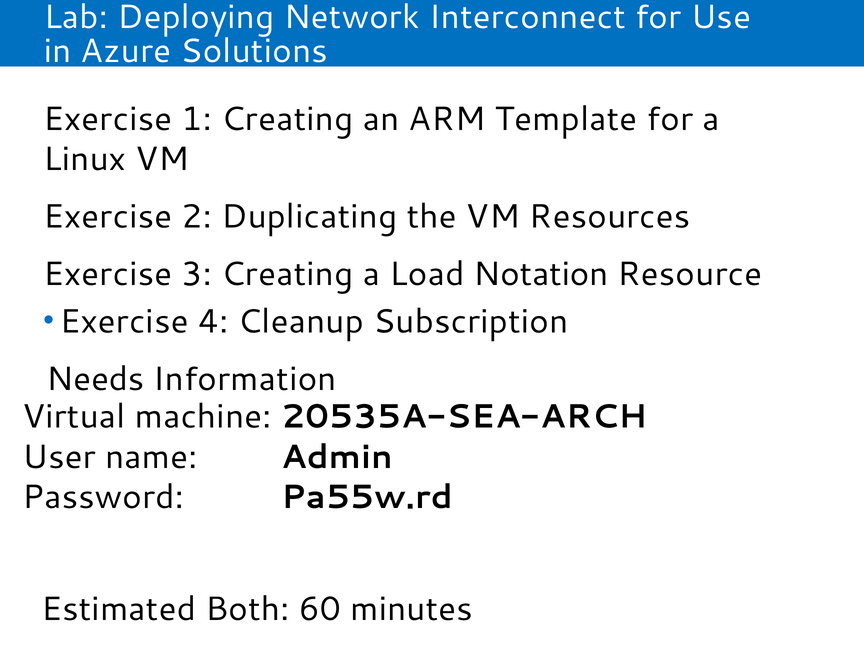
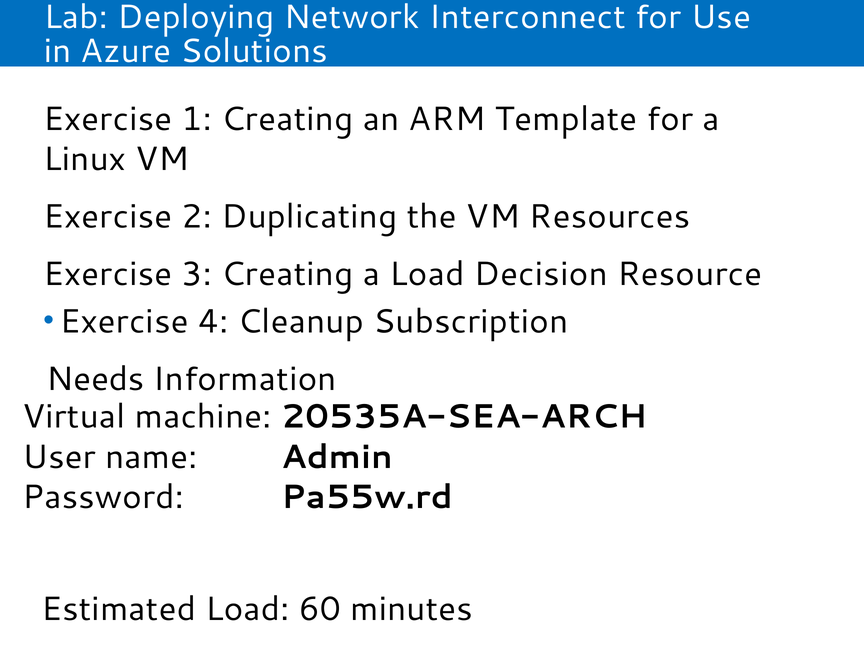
Notation: Notation -> Decision
Estimated Both: Both -> Load
